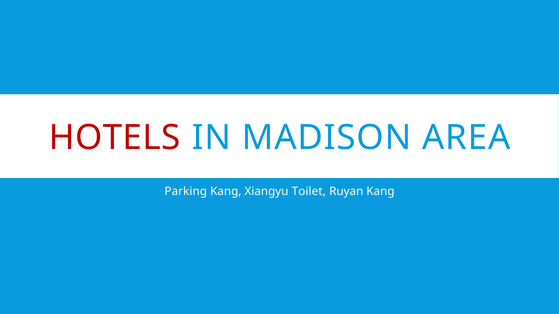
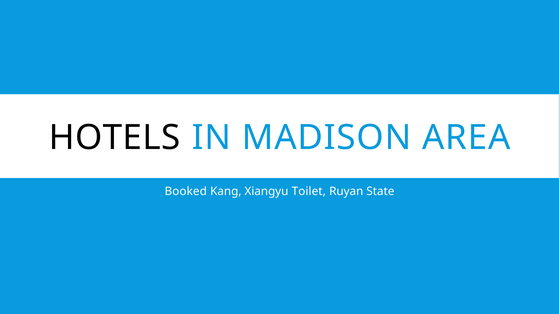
HOTELS colour: red -> black
Parking: Parking -> Booked
Ruyan Kang: Kang -> State
